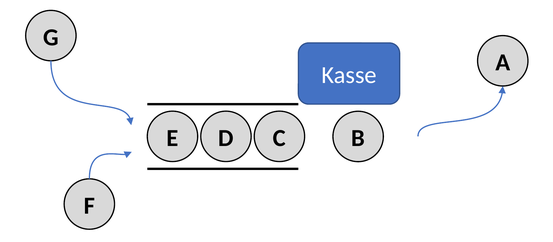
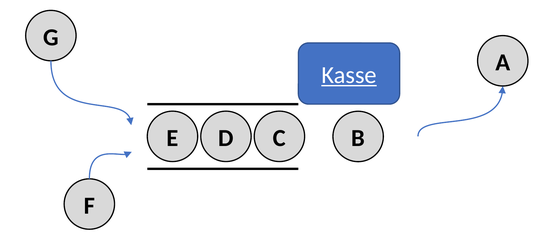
Kasse underline: none -> present
